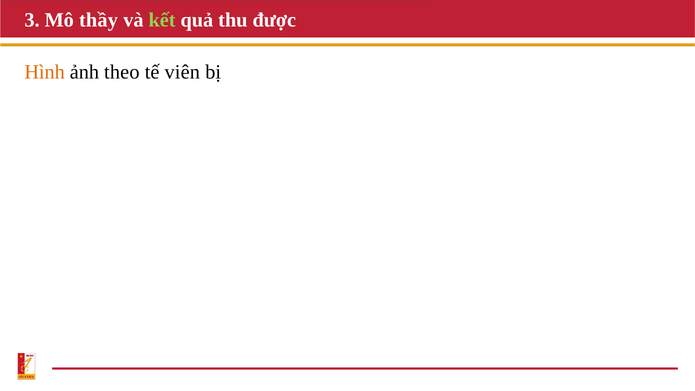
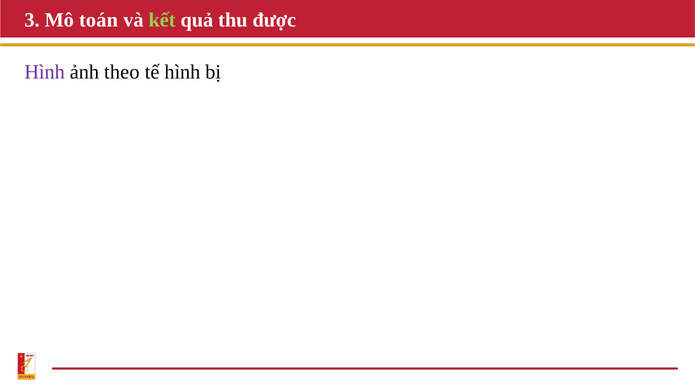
thầy: thầy -> toán
Hình at (45, 72) colour: orange -> purple
tế viên: viên -> hình
